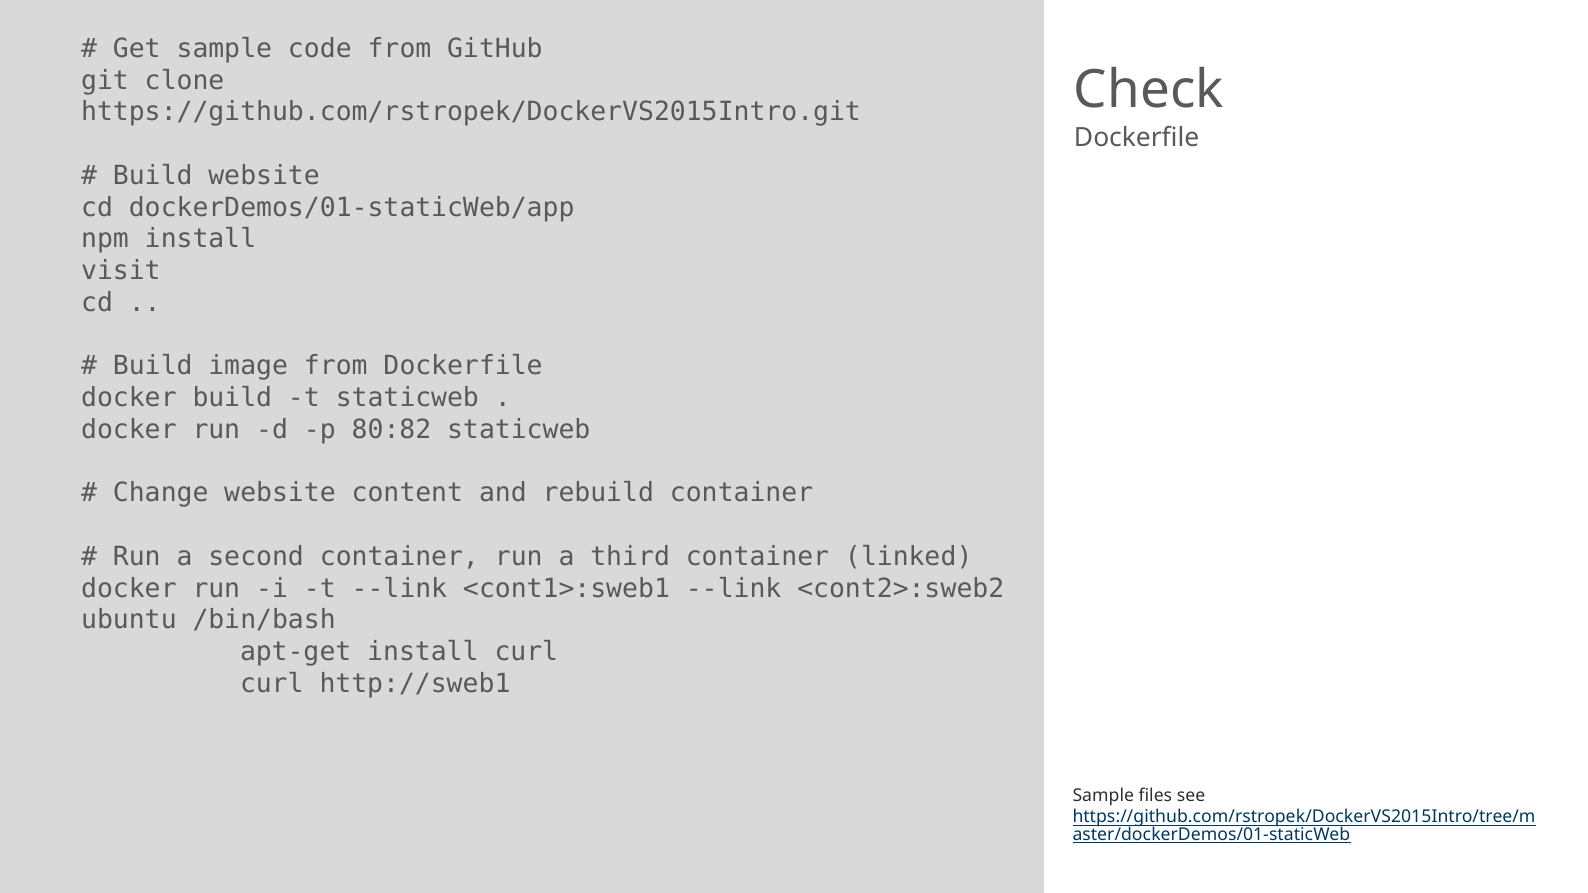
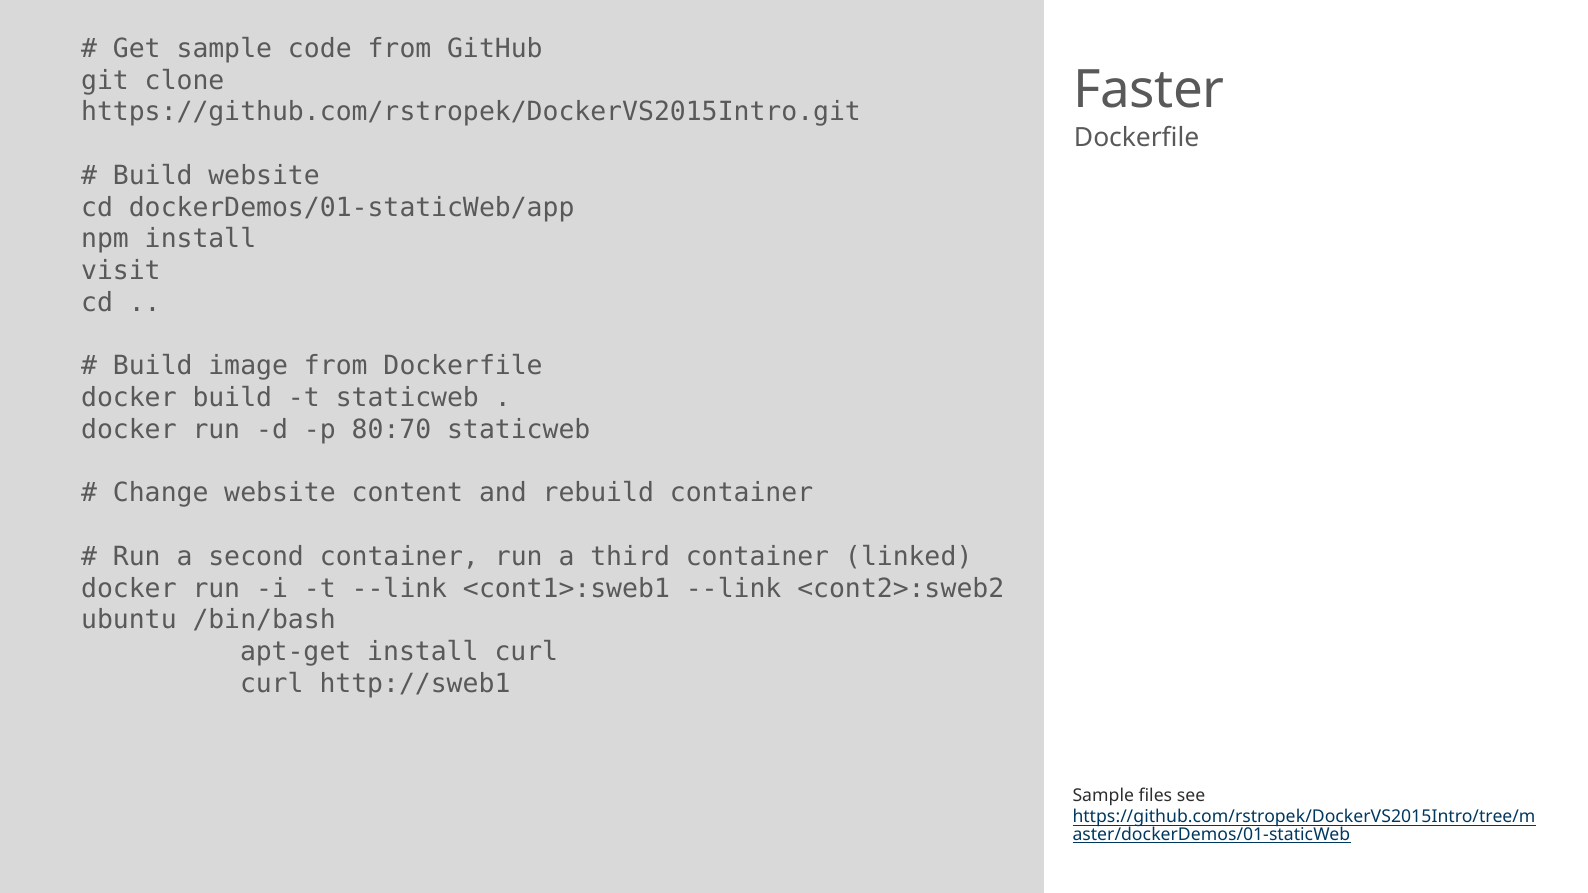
Check: Check -> Faster
80:82: 80:82 -> 80:70
